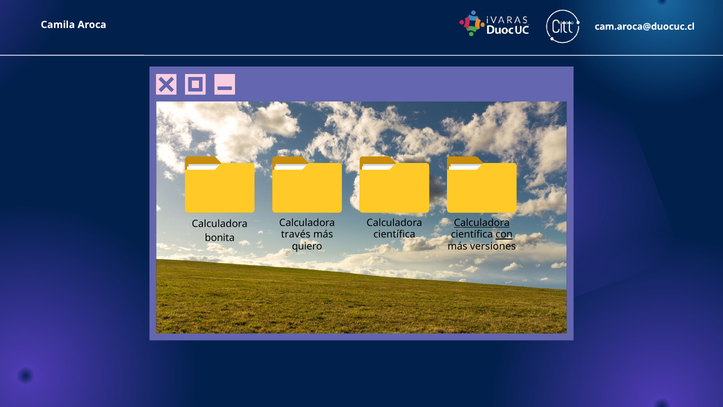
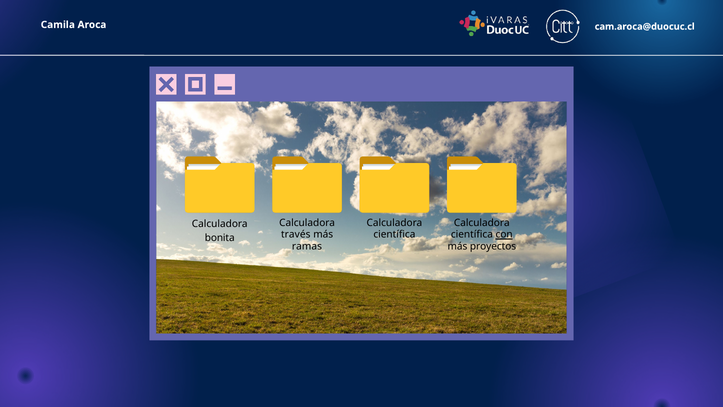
Calculadora at (482, 223) underline: present -> none
quiero: quiero -> ramas
versiones: versiones -> proyectos
